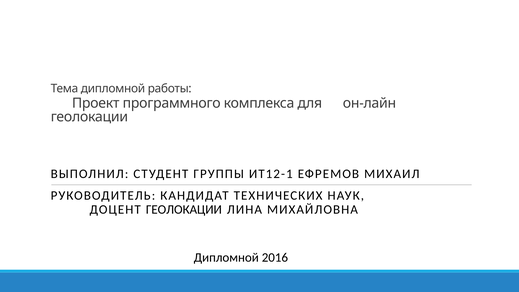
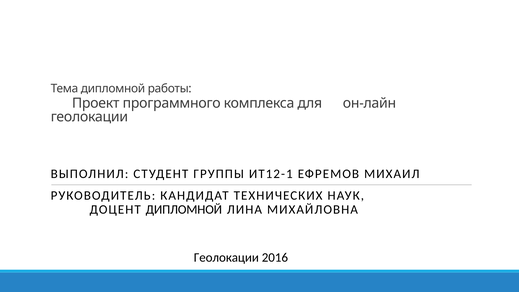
ДОЦЕНТ ГЕОЛОКАЦИИ: ГЕОЛОКАЦИИ -> ДИПЛОМНОЙ
Дипломной at (226, 258): Дипломной -> Геолокации
